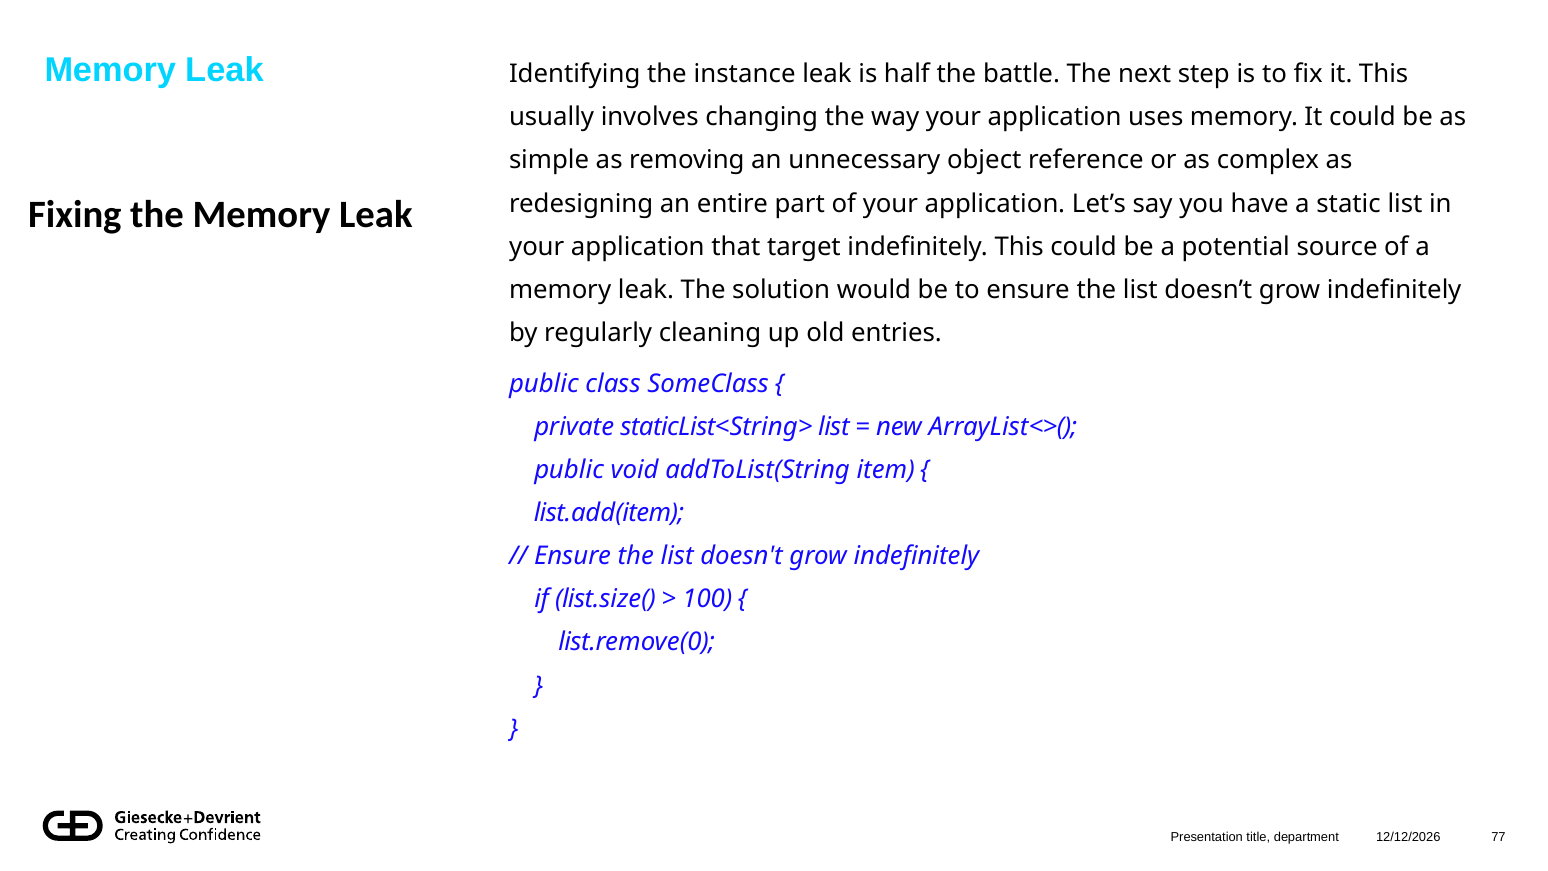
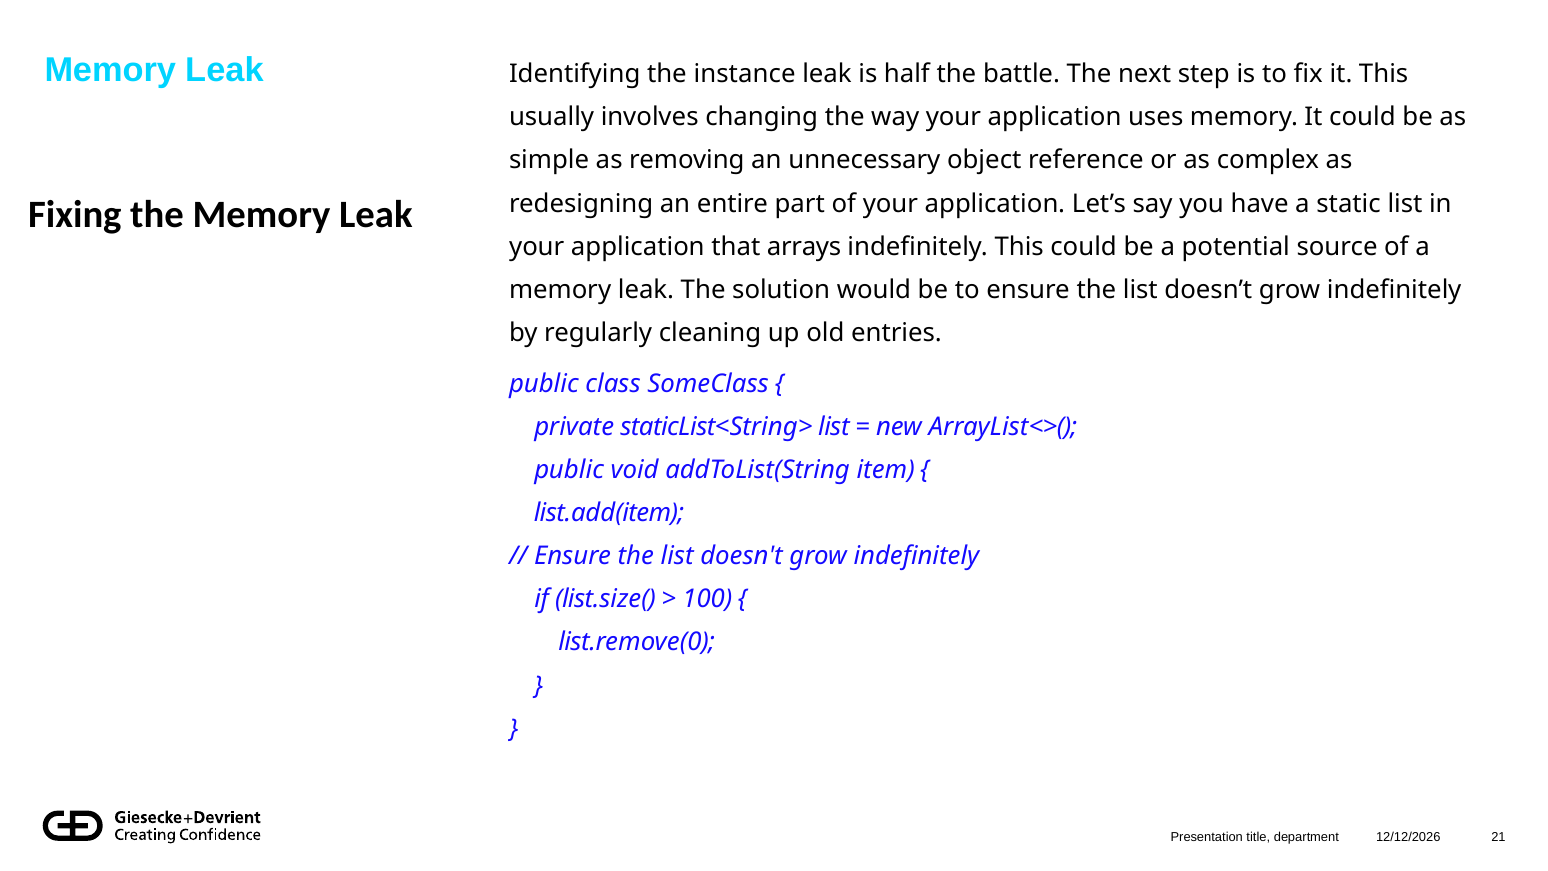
target: target -> arrays
77: 77 -> 21
